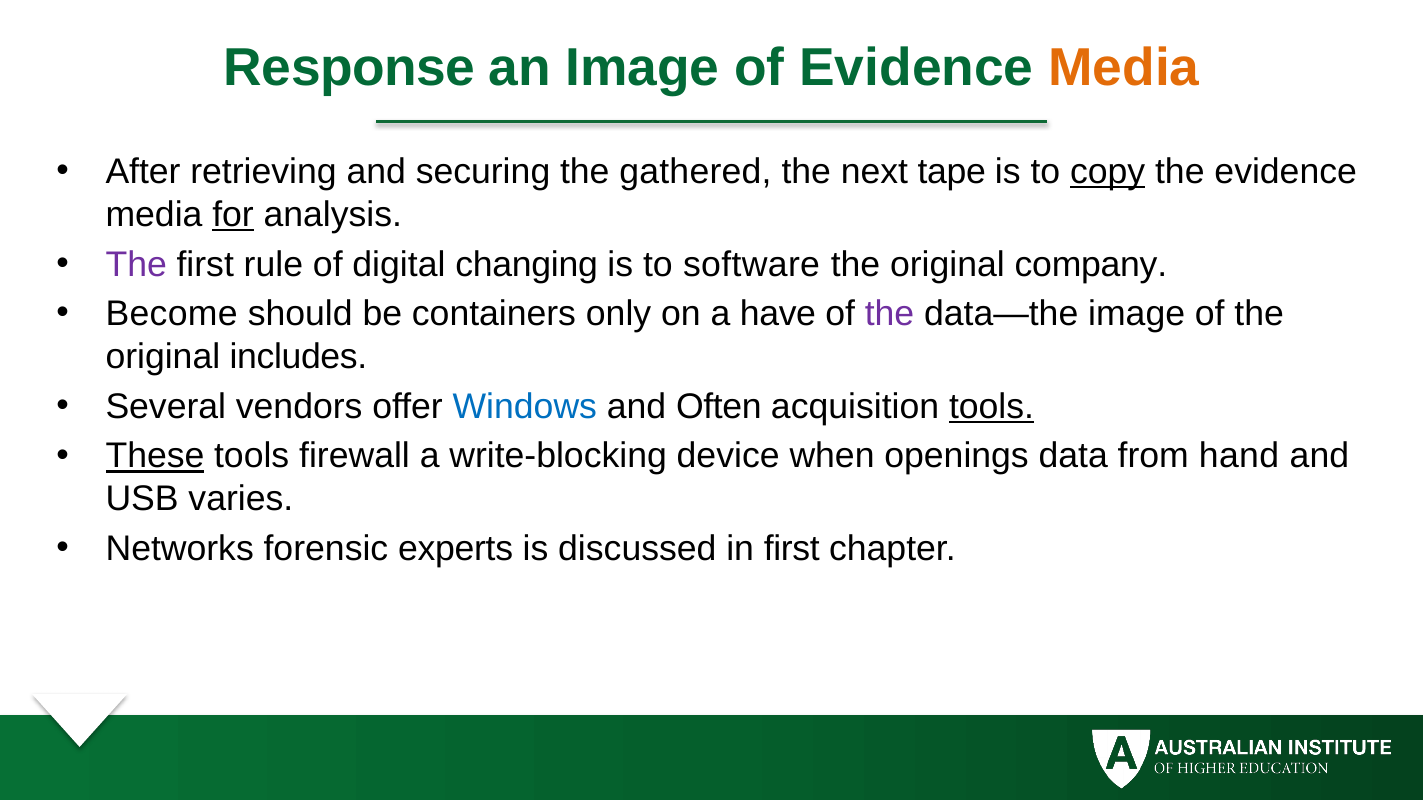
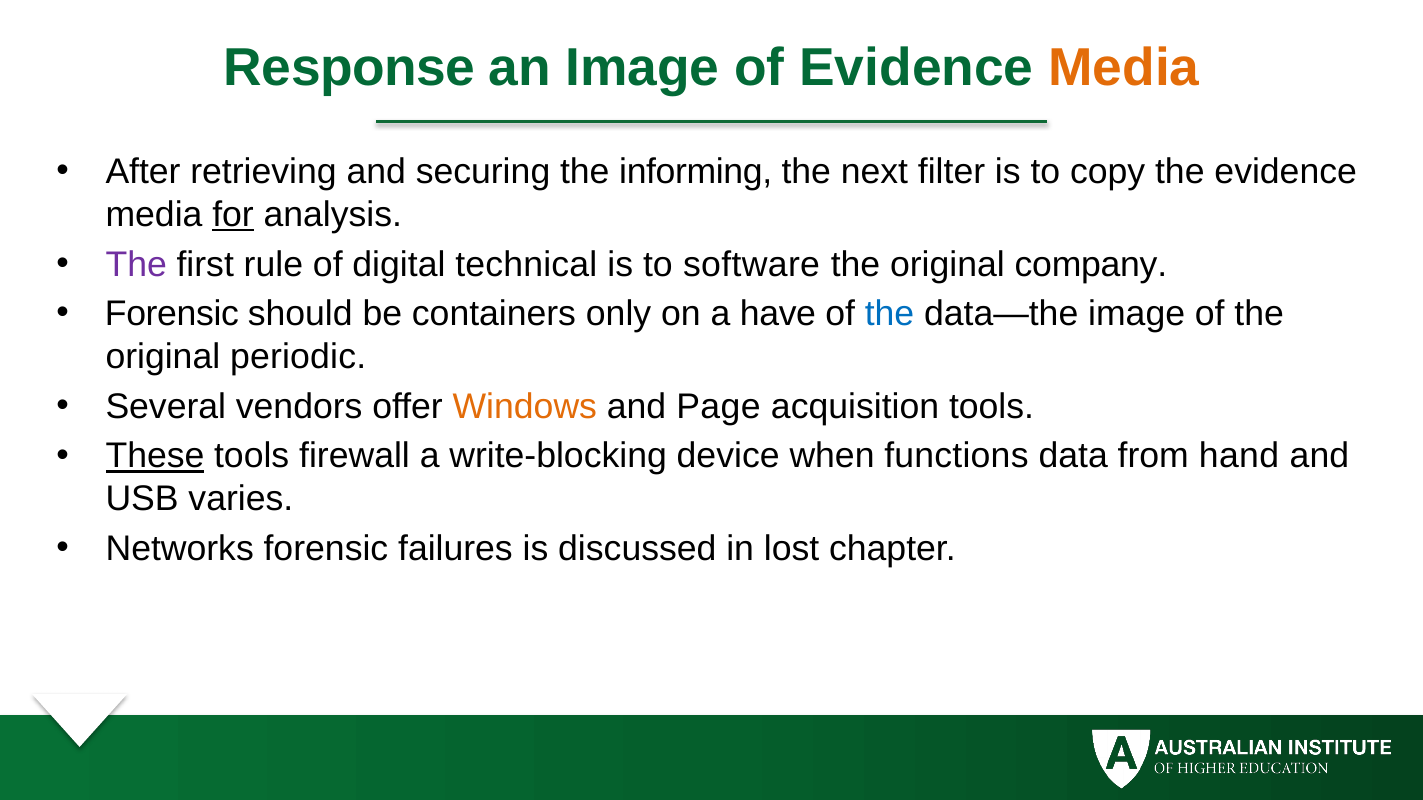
gathered: gathered -> informing
tape: tape -> filter
copy underline: present -> none
changing: changing -> technical
Become at (172, 314): Become -> Forensic
the at (889, 314) colour: purple -> blue
includes: includes -> periodic
Windows colour: blue -> orange
Often: Often -> Page
tools at (991, 407) underline: present -> none
openings: openings -> functions
experts: experts -> failures
in first: first -> lost
